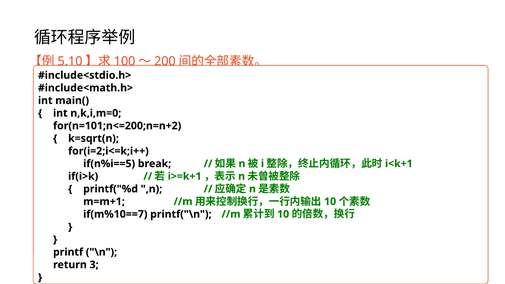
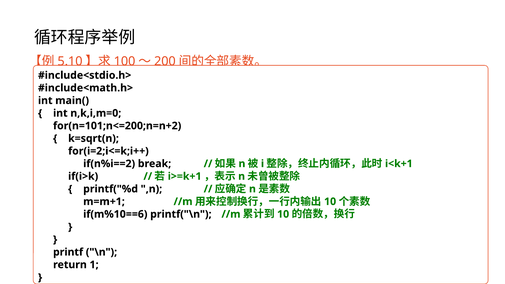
if(n%i==5: if(n%i==5 -> if(n%i==2
if(m%10==7: if(m%10==7 -> if(m%10==6
3: 3 -> 1
